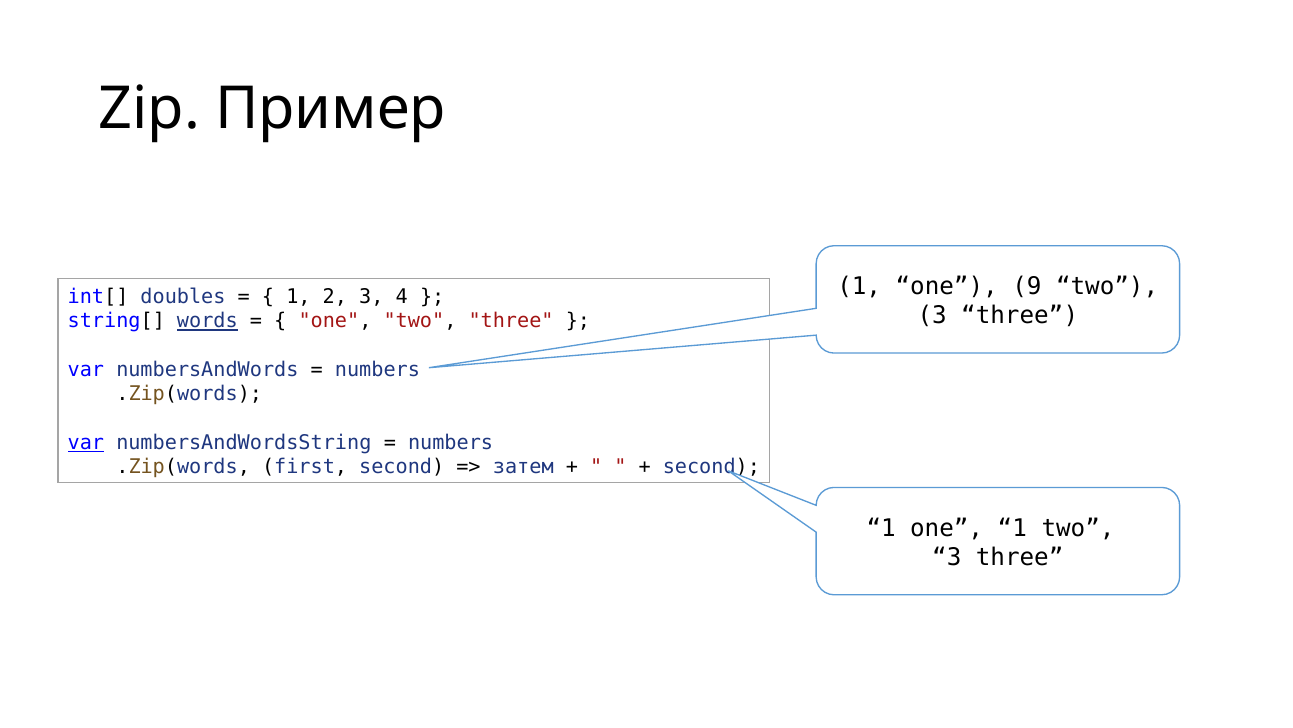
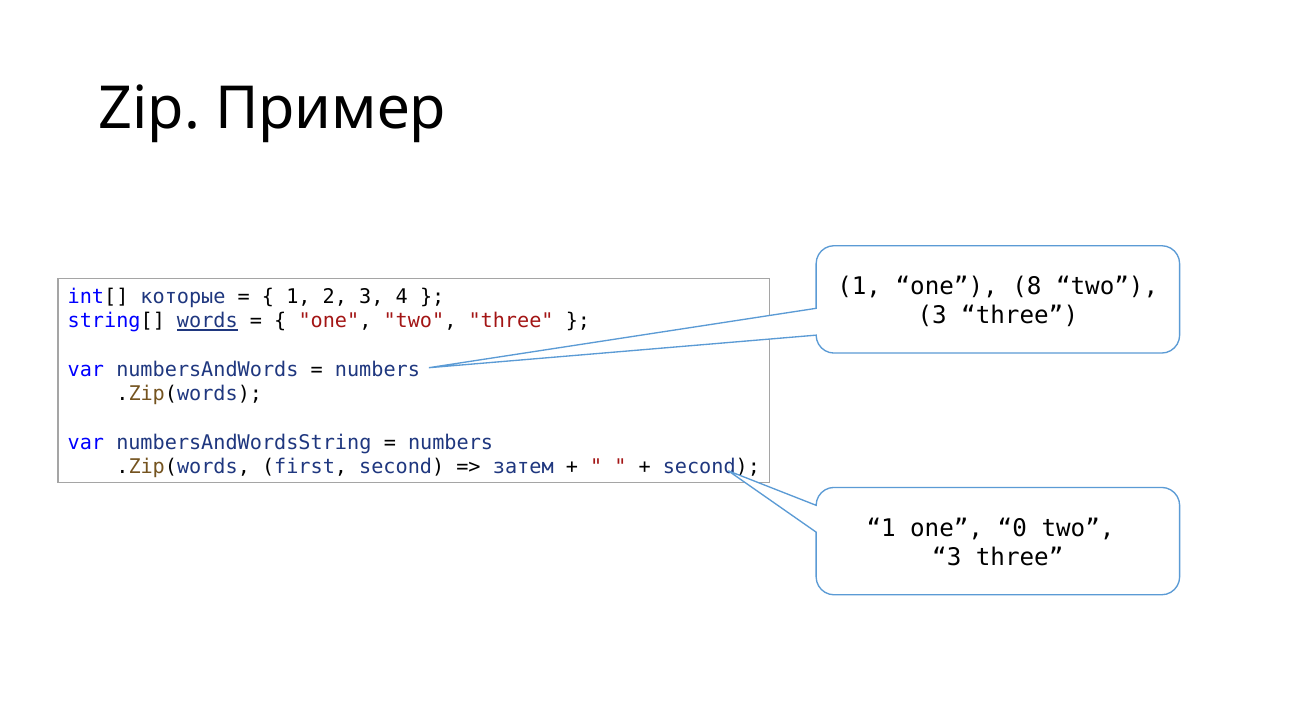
9: 9 -> 8
doubles: doubles -> которые
var at (86, 442) underline: present -> none
one 1: 1 -> 0
